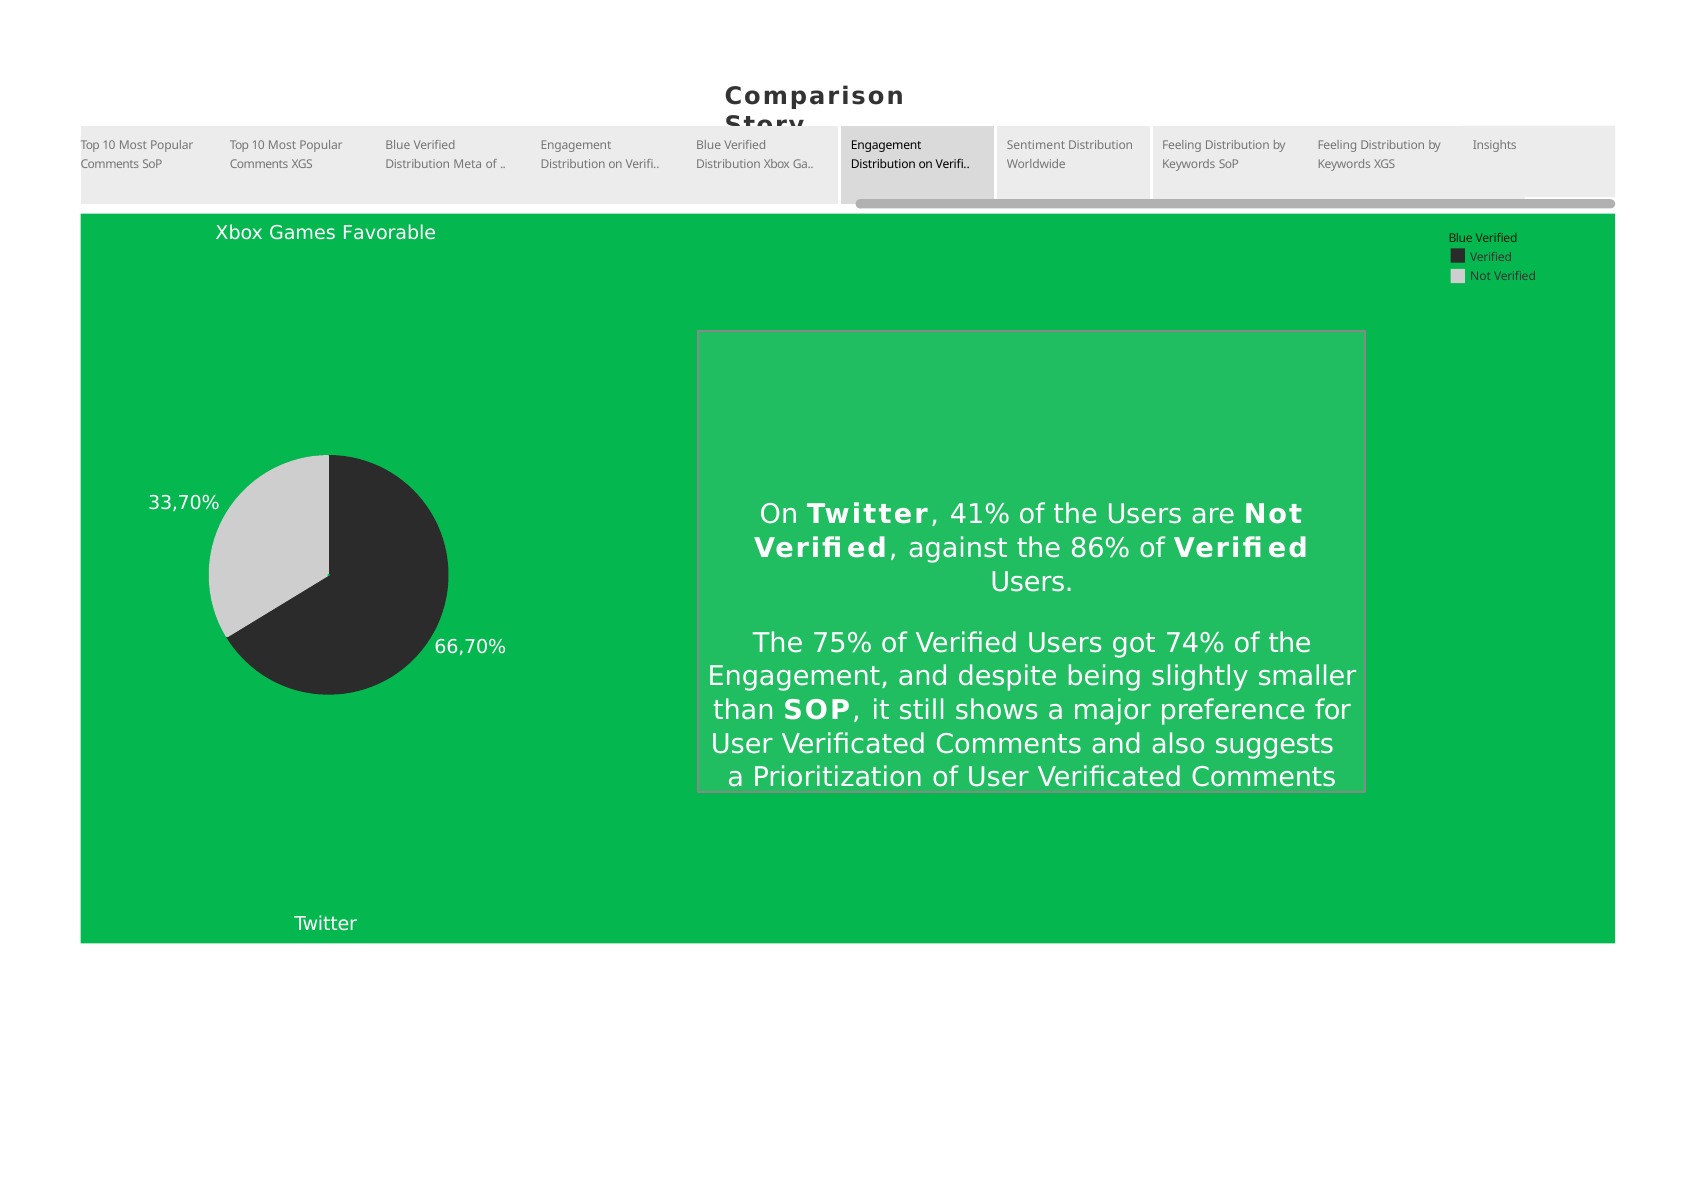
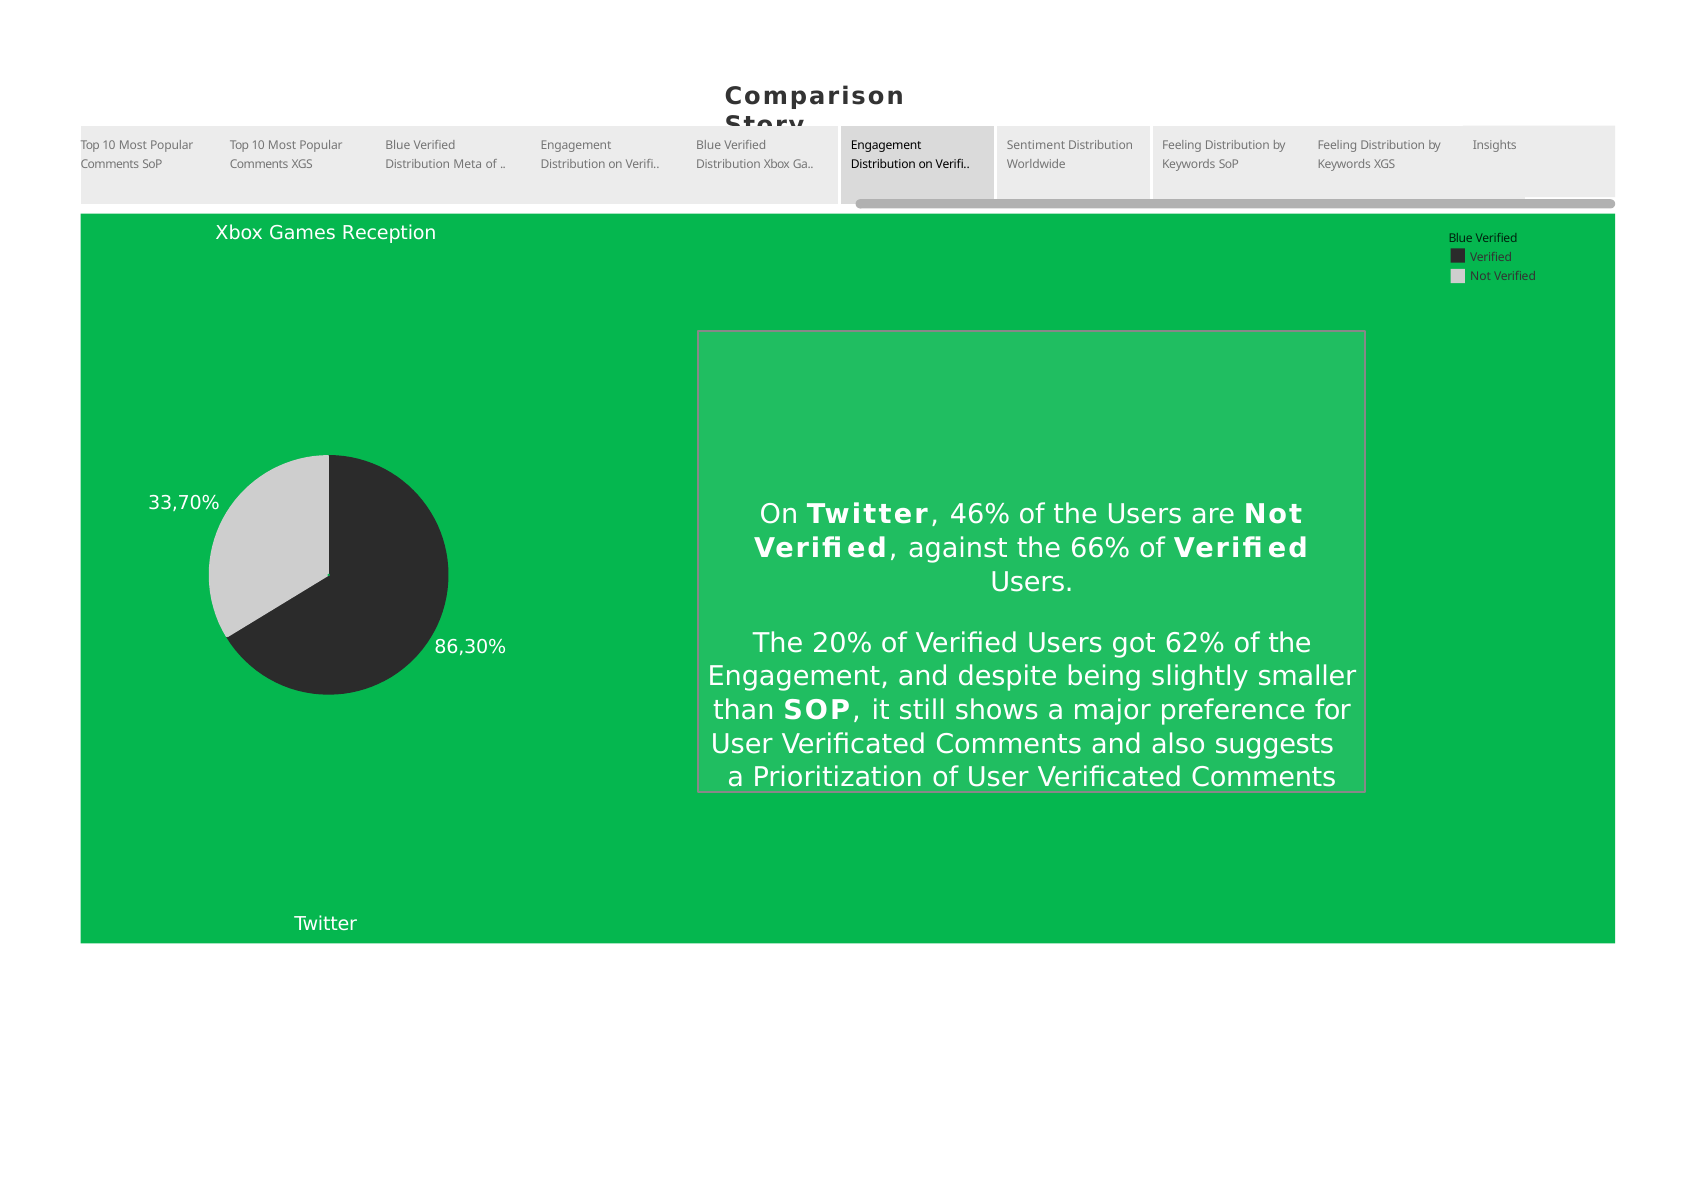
Favorable: Favorable -> Reception
41%: 41% -> 46%
86%: 86% -> 66%
75%: 75% -> 20%
74%: 74% -> 62%
66,70%: 66,70% -> 86,30%
